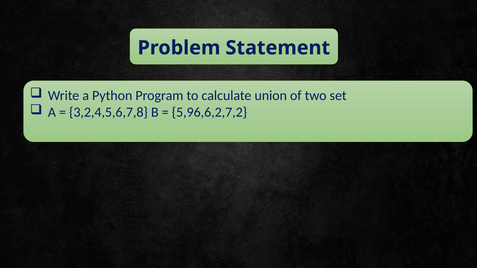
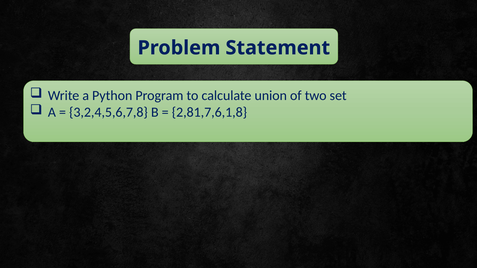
5,96,6,2,7,2: 5,96,6,2,7,2 -> 2,81,7,6,1,8
